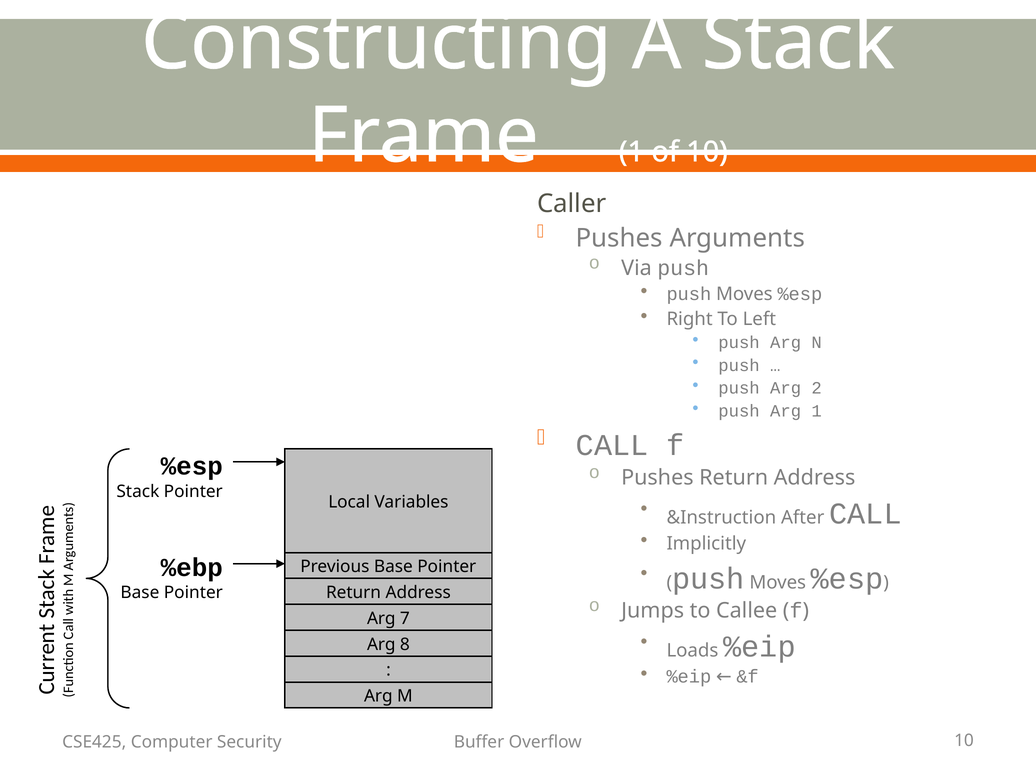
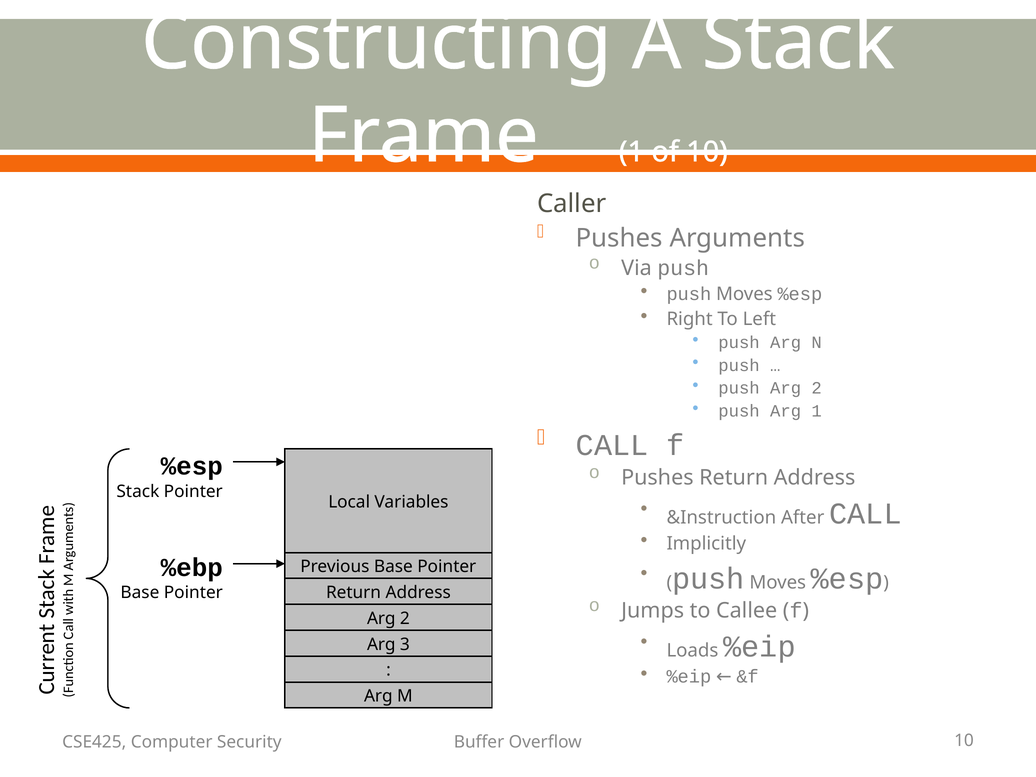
7 at (405, 618): 7 -> 2
8: 8 -> 3
